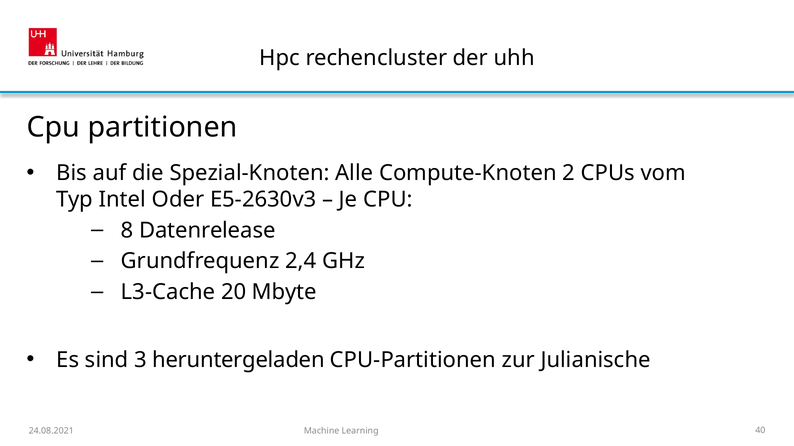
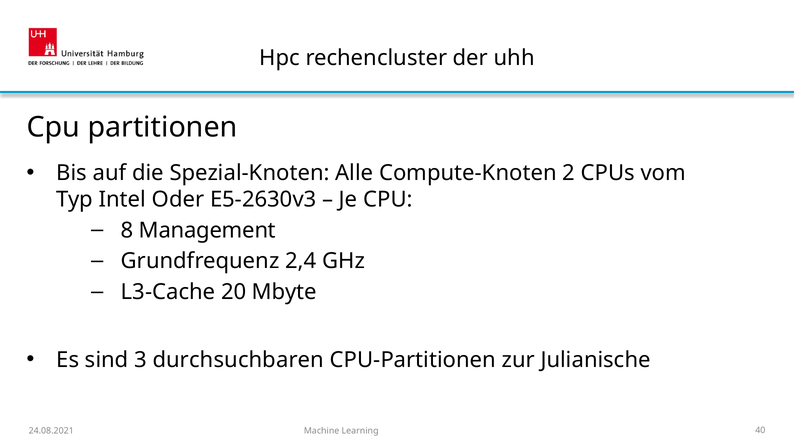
Datenrelease: Datenrelease -> Management
heruntergeladen: heruntergeladen -> durchsuchbaren
